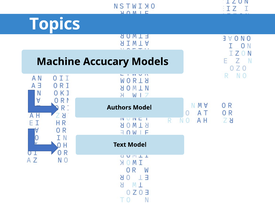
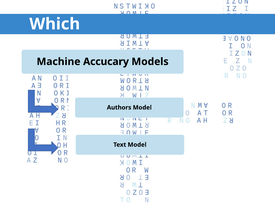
Topics: Topics -> Which
